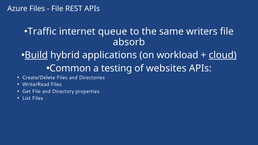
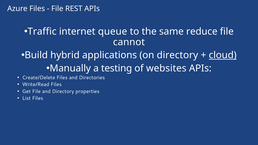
writers: writers -> reduce
absorb: absorb -> cannot
Build underline: present -> none
on workload: workload -> directory
Common: Common -> Manually
